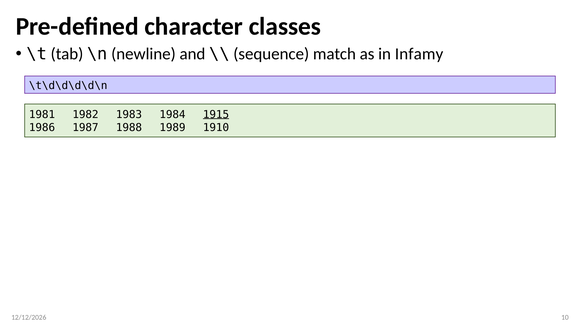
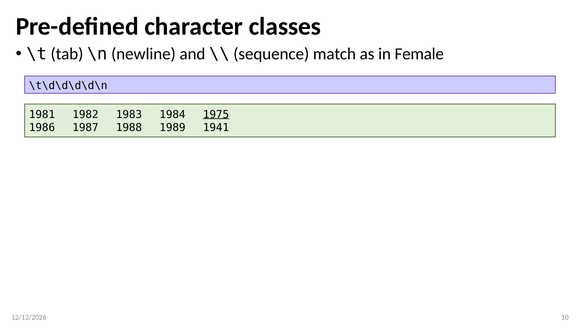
Infamy: Infamy -> Female
1915: 1915 -> 1975
1910: 1910 -> 1941
